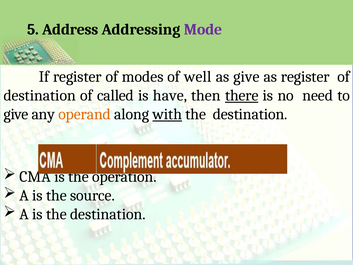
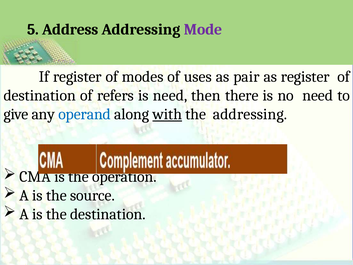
well: well -> uses
as give: give -> pair
called: called -> refers
is have: have -> need
there underline: present -> none
operand colour: orange -> blue
destination at (250, 114): destination -> addressing
